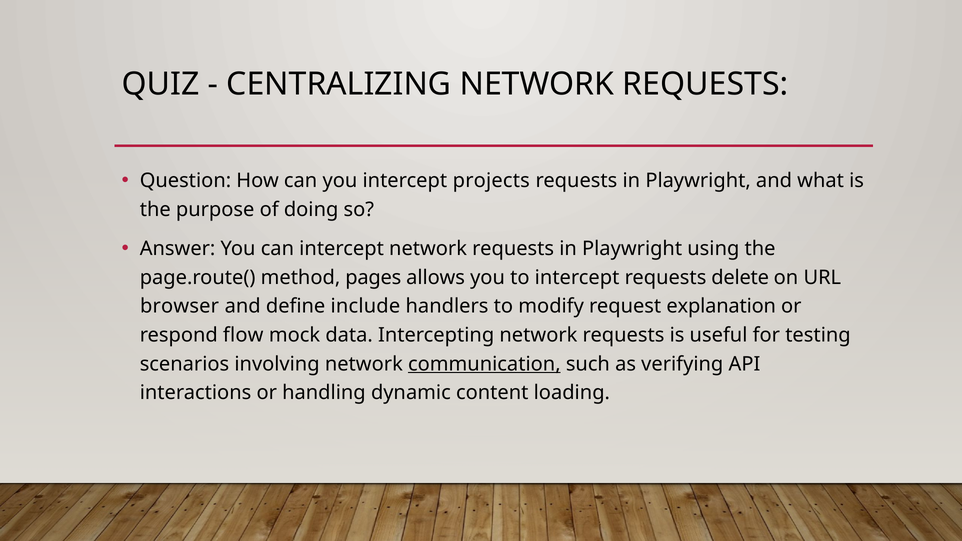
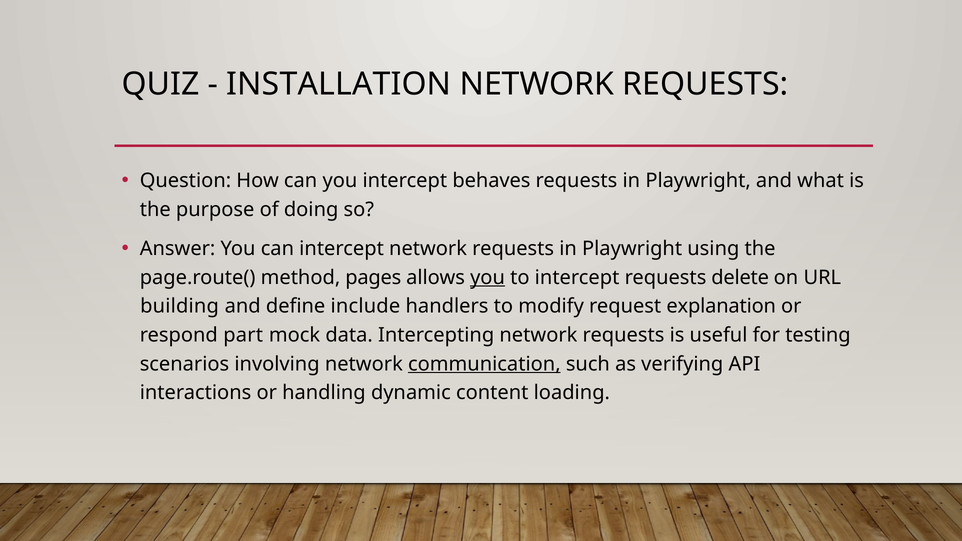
CENTRALIZING: CENTRALIZING -> INSTALLATION
projects: projects -> behaves
you at (488, 277) underline: none -> present
browser: browser -> building
flow: flow -> part
